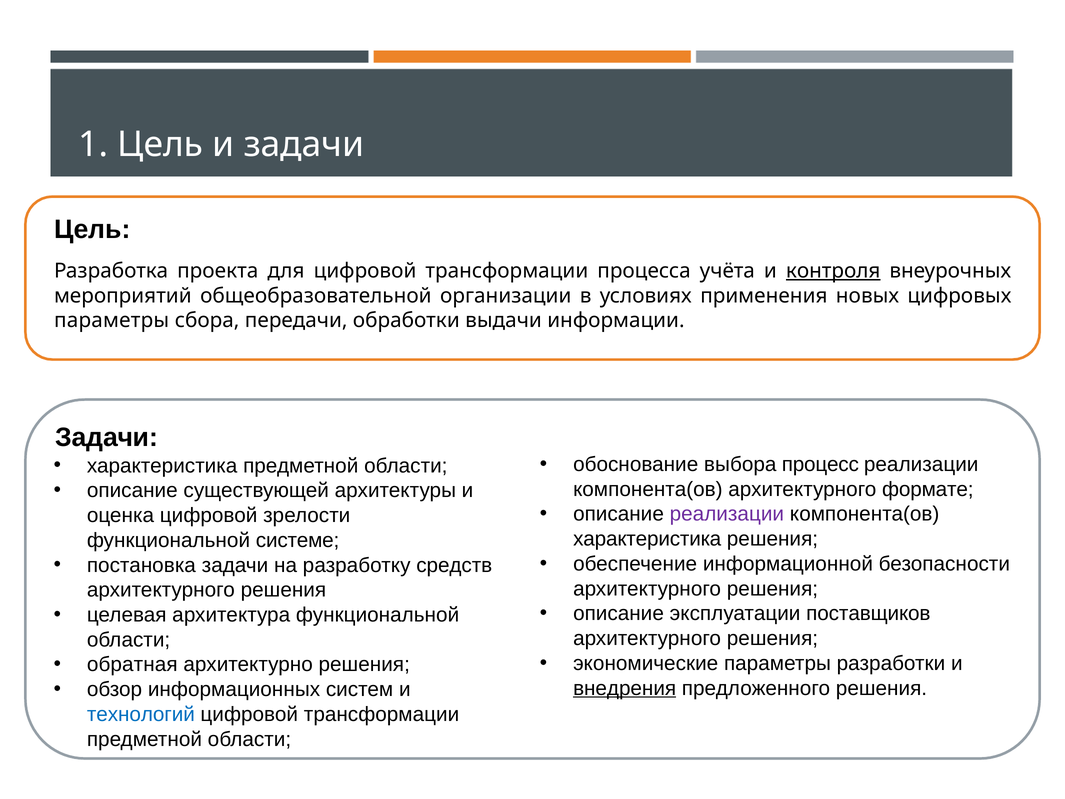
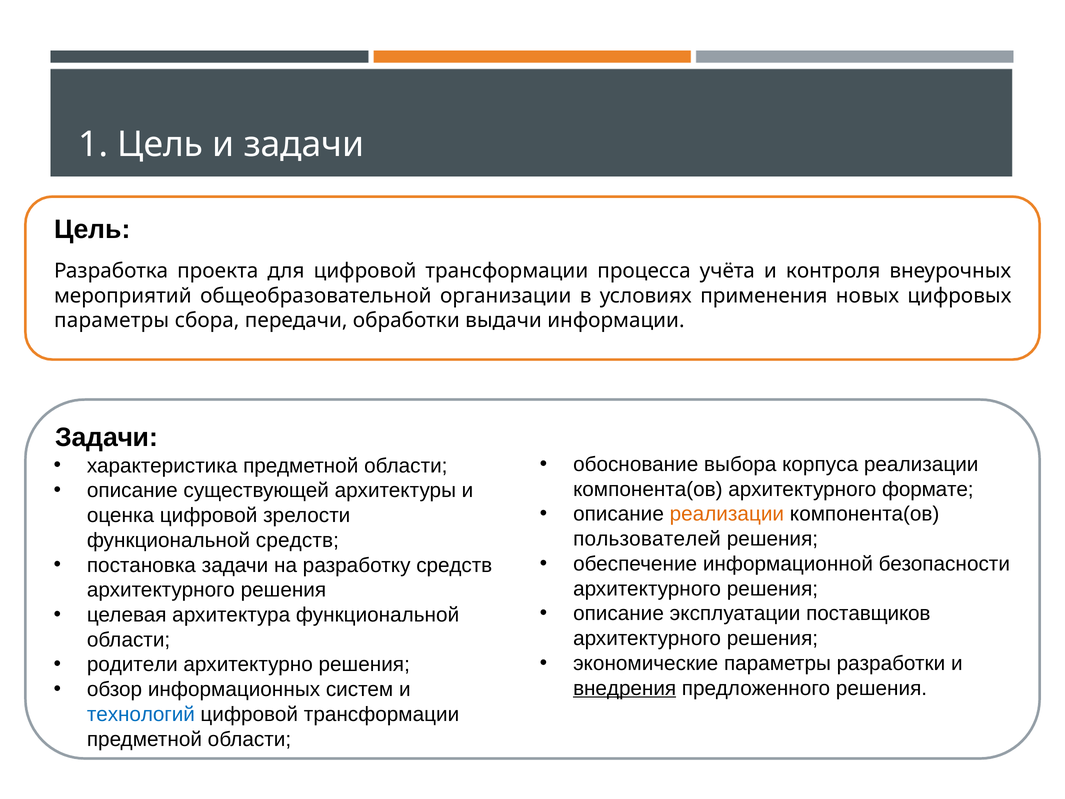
контроля underline: present -> none
процесс: процесс -> корпуса
реализации at (727, 514) colour: purple -> orange
характеристика at (647, 539): характеристика -> пользователей
функциональной системе: системе -> средств
обратная: обратная -> родители
